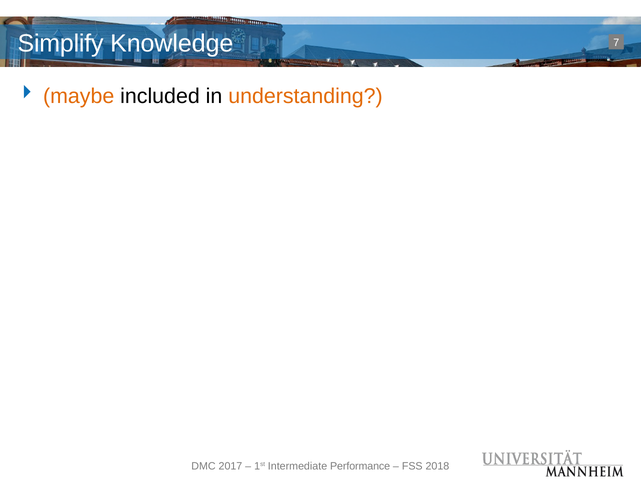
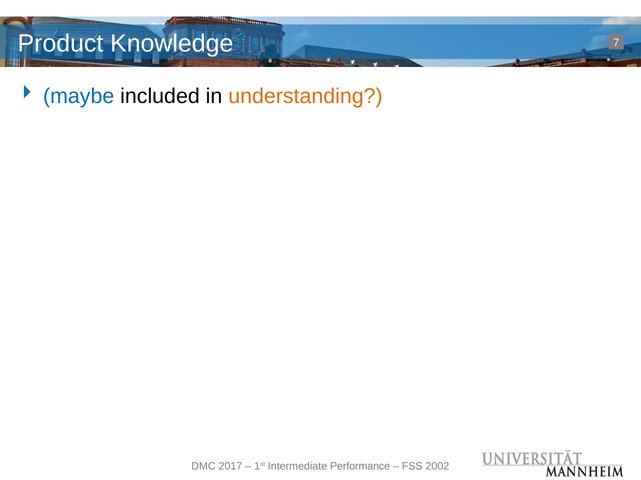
Simplify: Simplify -> Product
maybe colour: orange -> blue
2018: 2018 -> 2002
